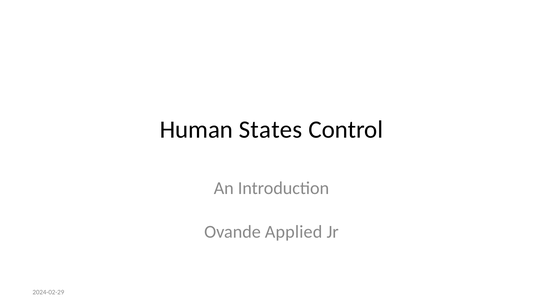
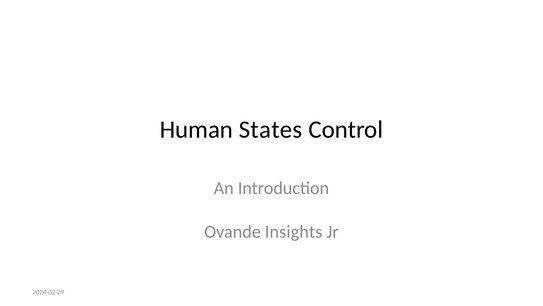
Applied: Applied -> Insights
